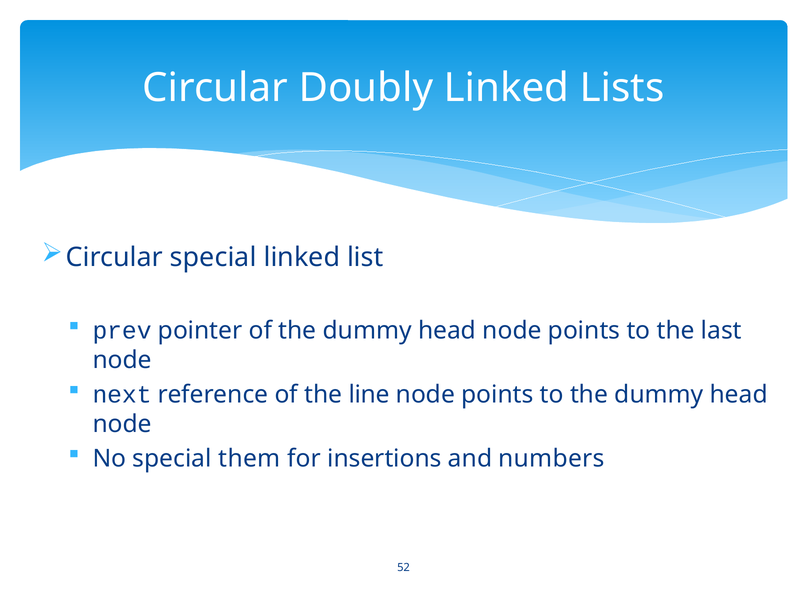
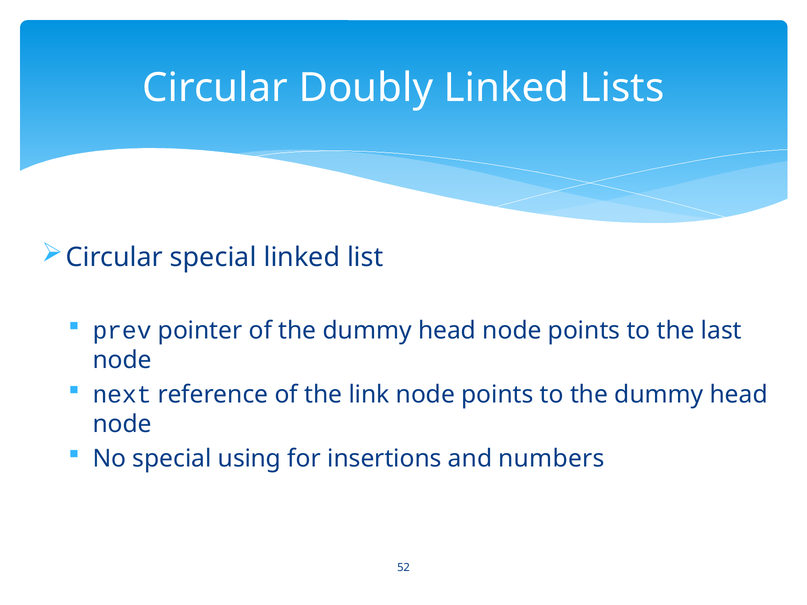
line: line -> link
them: them -> using
